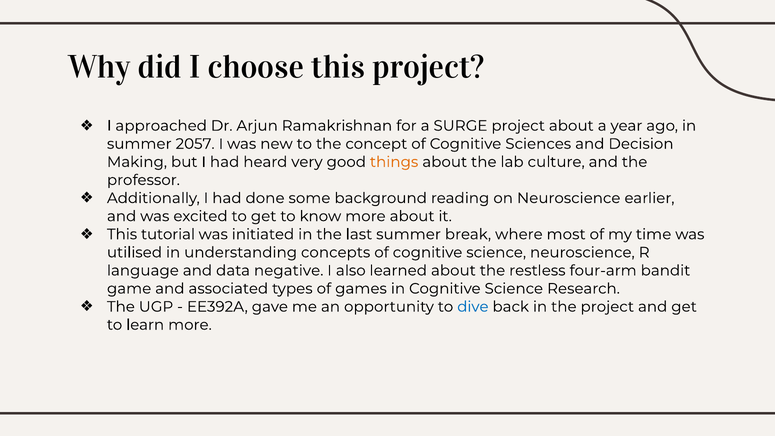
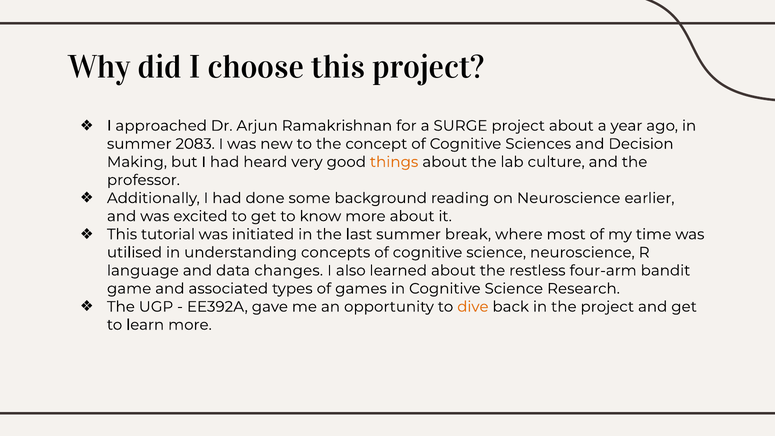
2057: 2057 -> 2083
negative: negative -> changes
dive colour: blue -> orange
